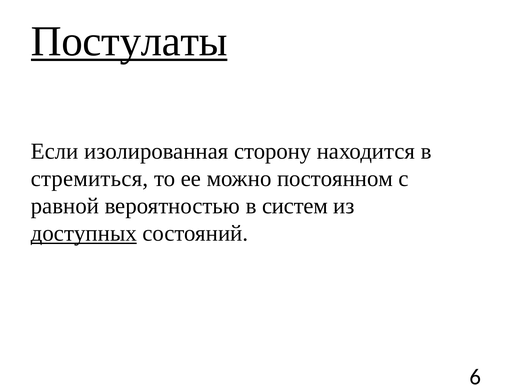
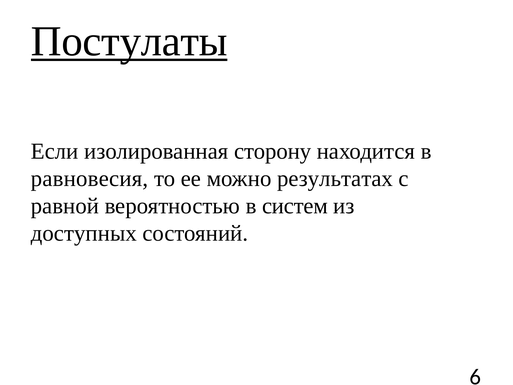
стремиться: стремиться -> равновесия
постоянном: постоянном -> результатах
доступных underline: present -> none
